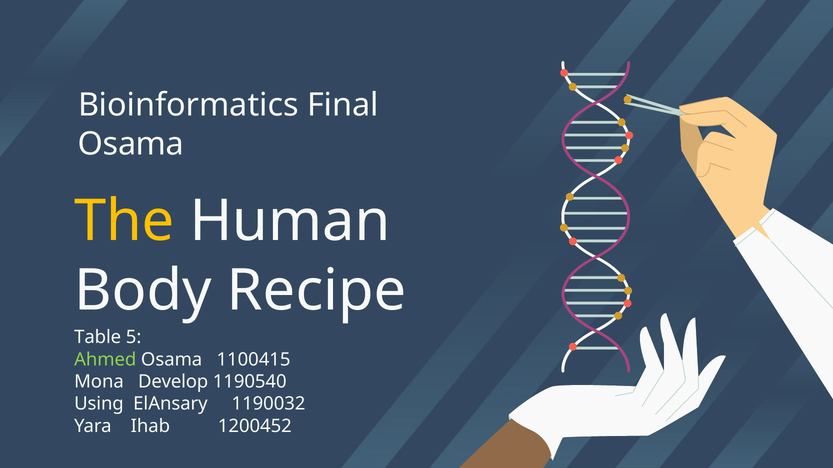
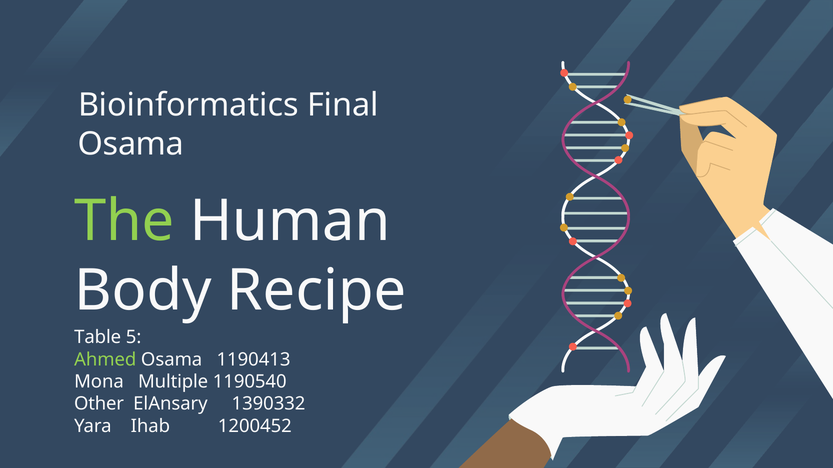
The colour: yellow -> light green
1100415: 1100415 -> 1190413
Develop: Develop -> Multiple
Using: Using -> Other
1190032: 1190032 -> 1390332
